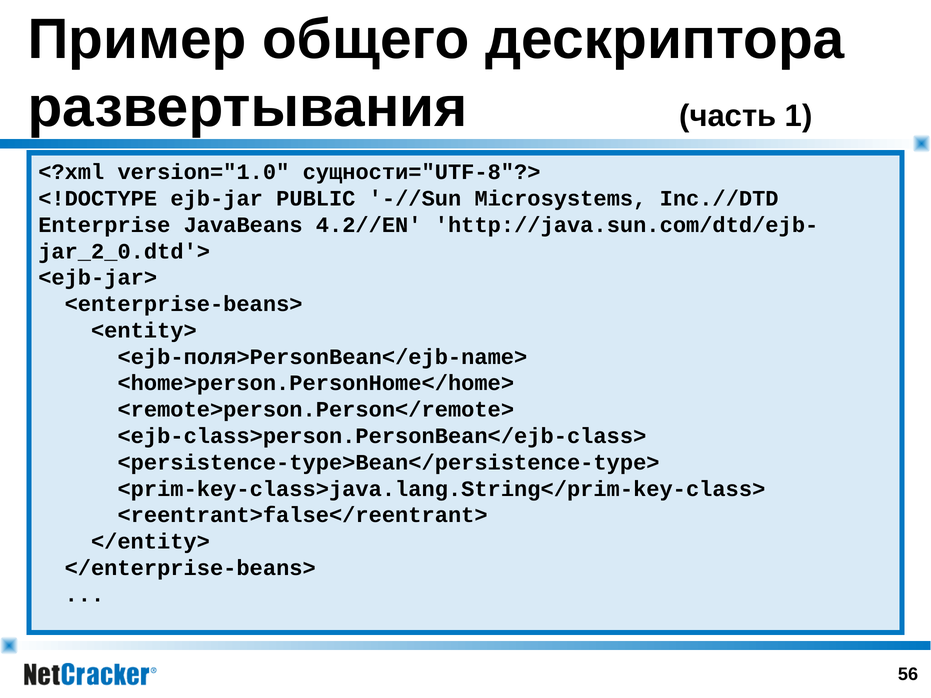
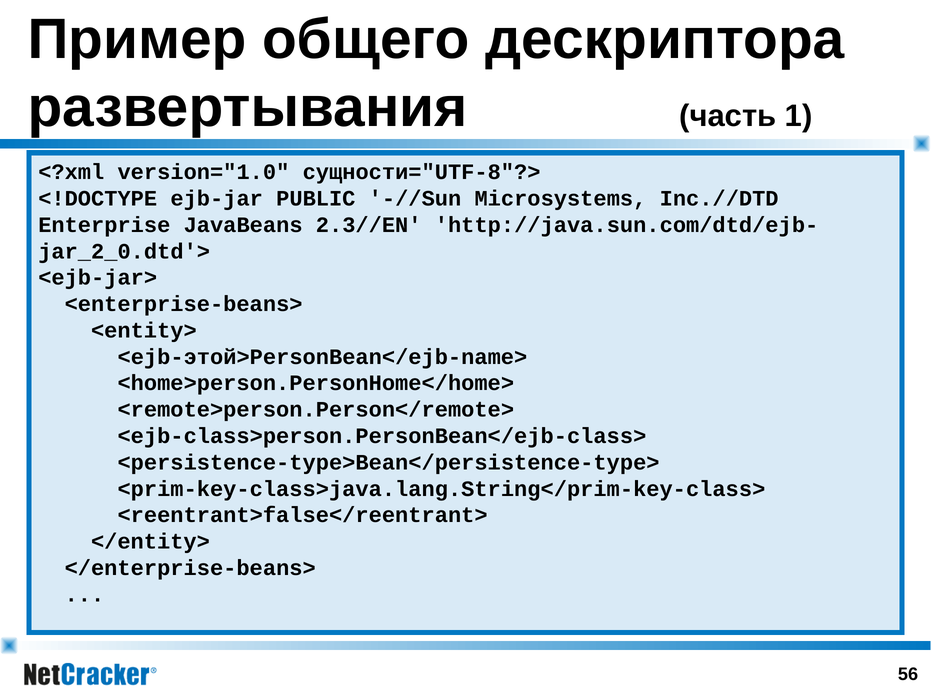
4.2//EN: 4.2//EN -> 2.3//EN
<ejb-поля>PersonBean</ejb-name>: <ejb-поля>PersonBean</ejb-name> -> <ejb-этой>PersonBean</ejb-name>
